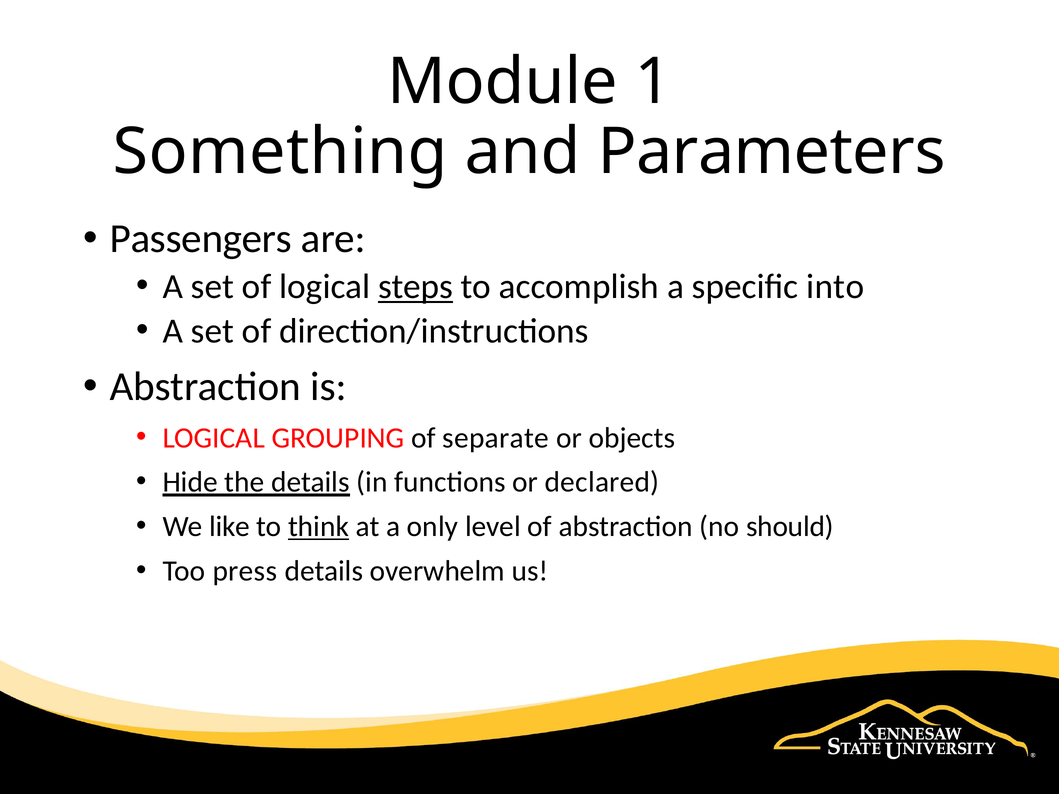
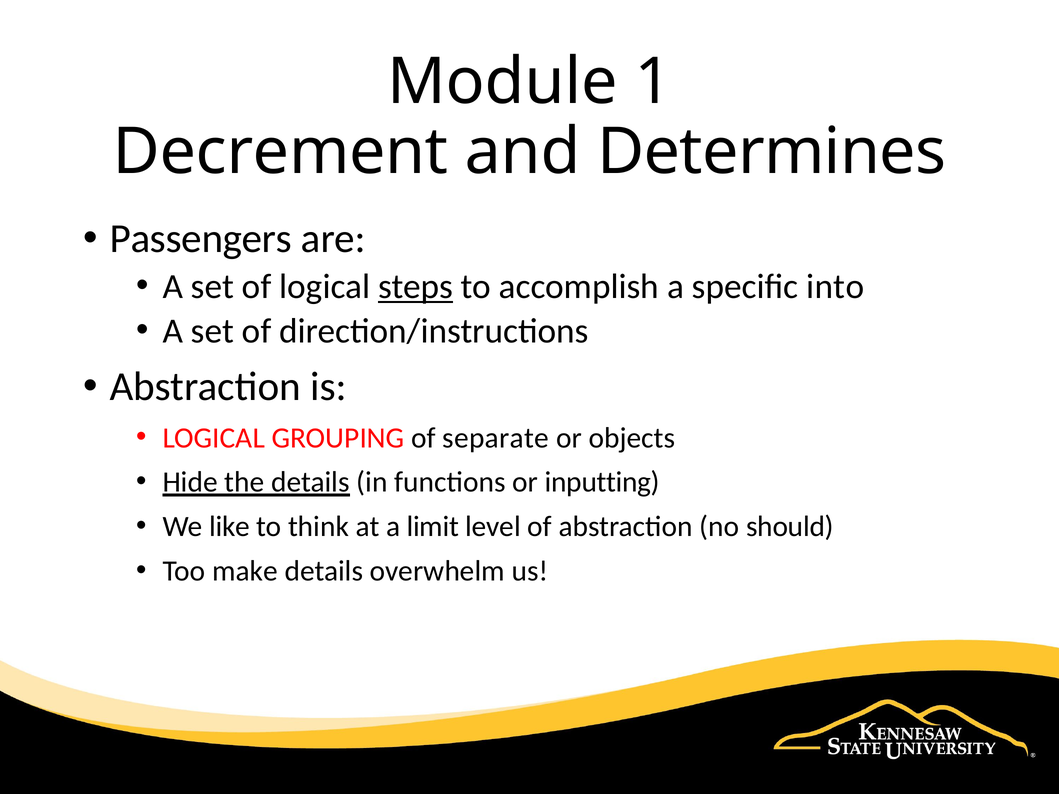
Something: Something -> Decrement
Parameters: Parameters -> Determines
declared: declared -> inputting
think underline: present -> none
only: only -> limit
press: press -> make
